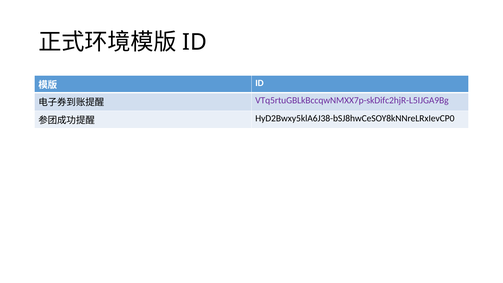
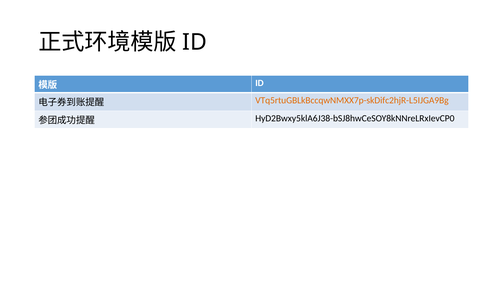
VTq5rtuGBLkBccqwNMXX7p-skDifc2hjR-L5IJGA9Bg colour: purple -> orange
